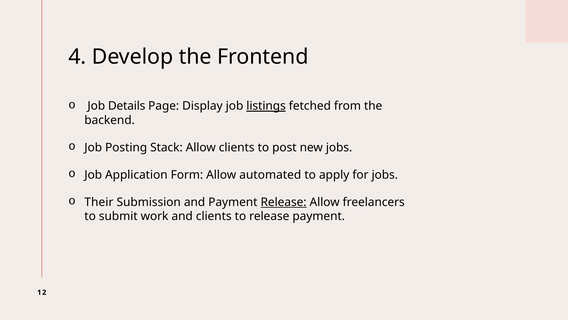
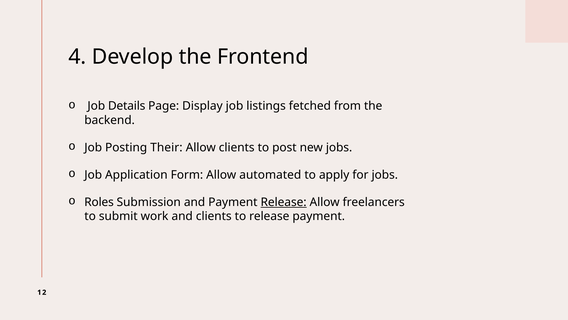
listings underline: present -> none
Stack: Stack -> Their
Their: Their -> Roles
